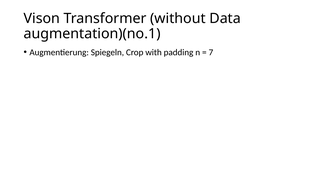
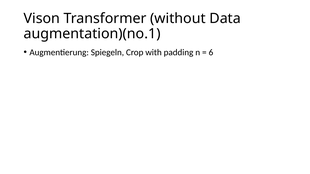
7: 7 -> 6
